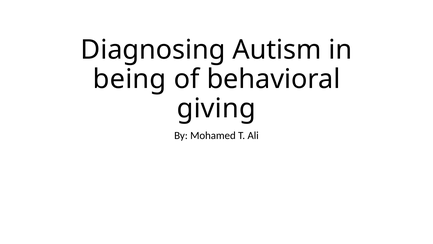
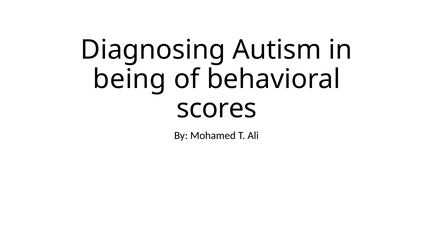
giving: giving -> scores
